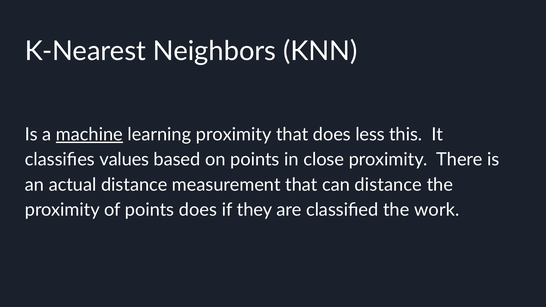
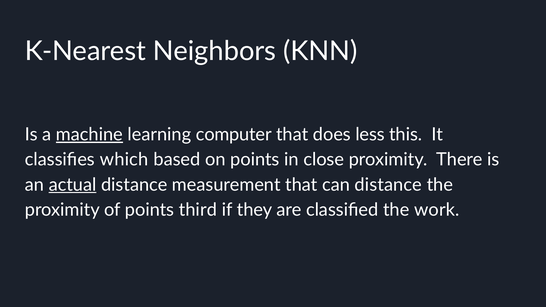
learning proximity: proximity -> computer
values: values -> which
actual underline: none -> present
points does: does -> third
